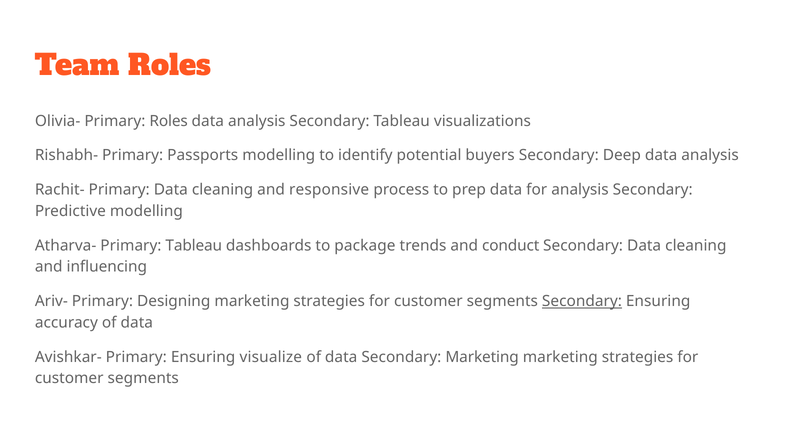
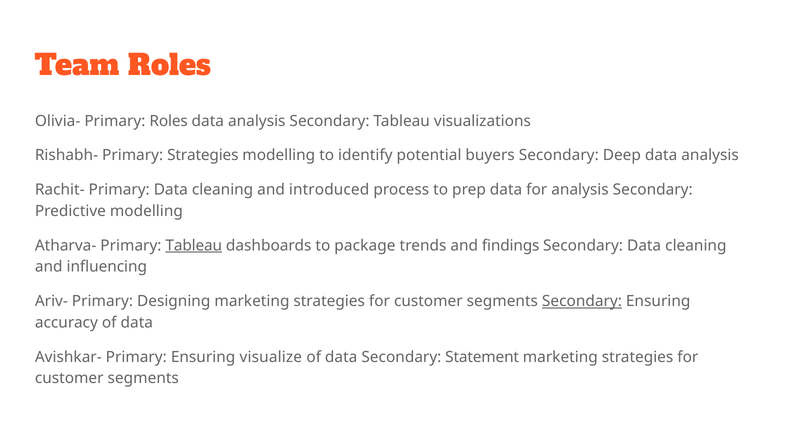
Primary Passports: Passports -> Strategies
responsive: responsive -> introduced
Tableau at (194, 245) underline: none -> present
conduct: conduct -> findings
Secondary Marketing: Marketing -> Statement
